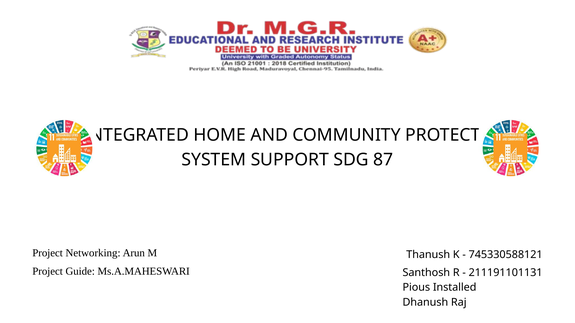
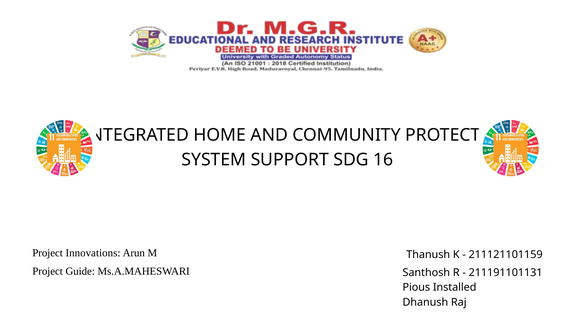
87: 87 -> 16
Networking: Networking -> Innovations
745330588121: 745330588121 -> 211121101159
